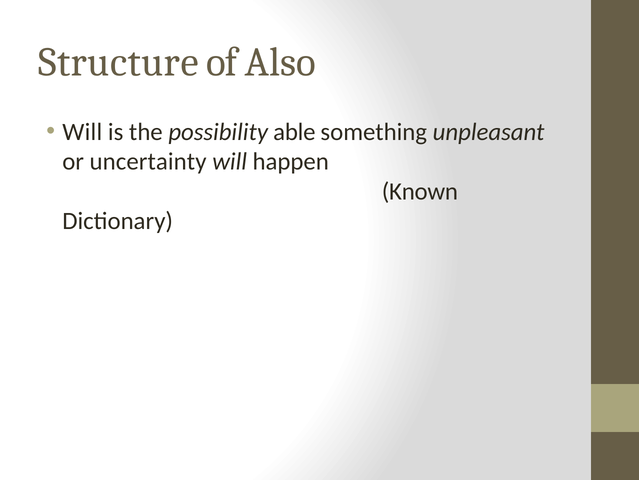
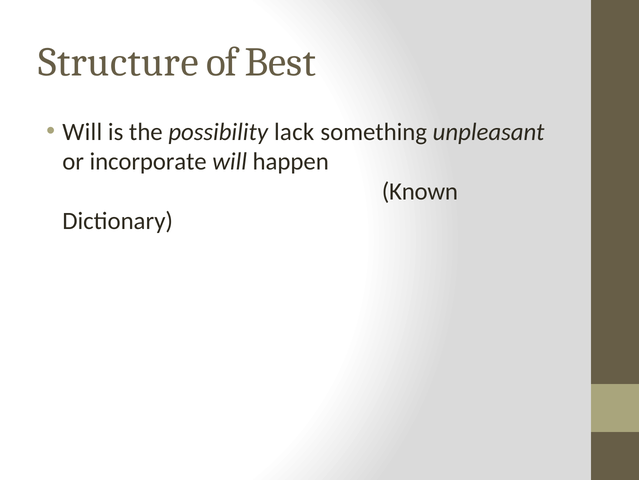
Also: Also -> Best
able: able -> lack
uncertainty: uncertainty -> incorporate
